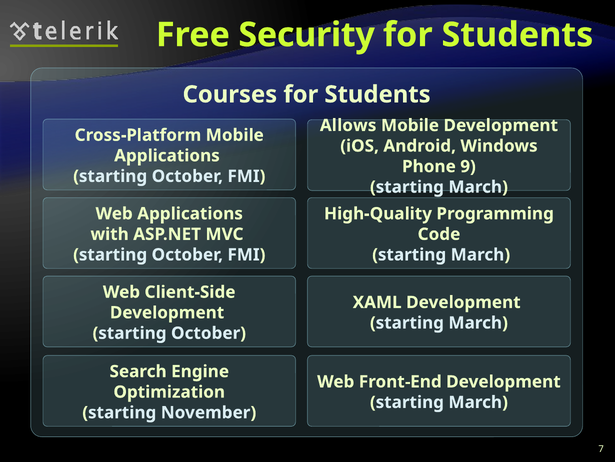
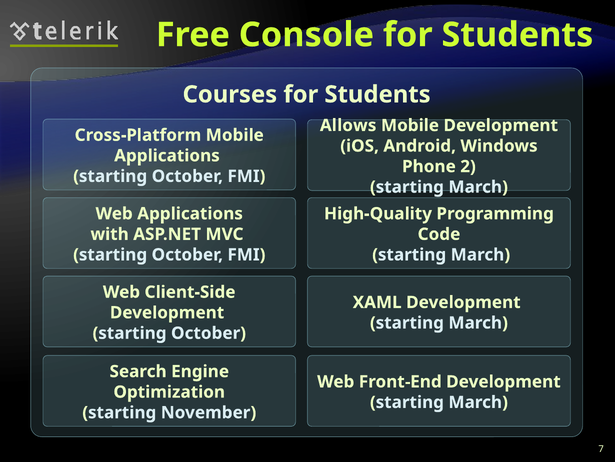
Security: Security -> Console
9: 9 -> 2
